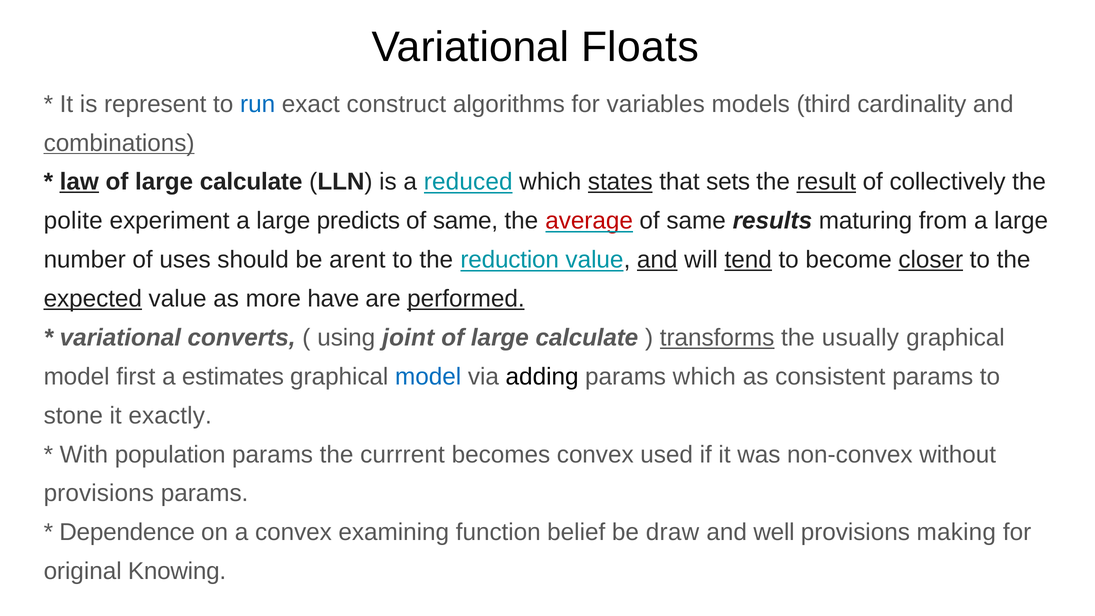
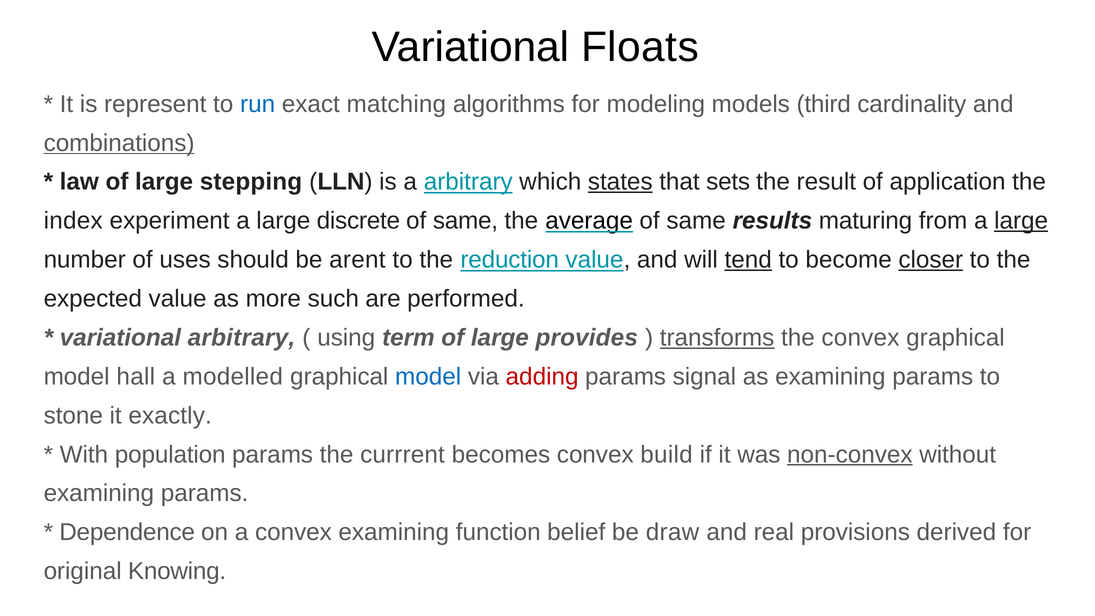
construct: construct -> matching
variables: variables -> modeling
law underline: present -> none
calculate at (251, 182): calculate -> stepping
a reduced: reduced -> arbitrary
result underline: present -> none
collectively: collectively -> application
polite: polite -> index
predicts: predicts -> discrete
average colour: red -> black
large at (1021, 221) underline: none -> present
and at (657, 260) underline: present -> none
expected underline: present -> none
have: have -> such
performed underline: present -> none
variational converts: converts -> arbitrary
joint: joint -> term
calculate at (587, 338): calculate -> provides
the usually: usually -> convex
first: first -> hall
estimates: estimates -> modelled
adding colour: black -> red
params which: which -> signal
as consistent: consistent -> examining
used: used -> build
non-convex underline: none -> present
provisions at (99, 493): provisions -> examining
well: well -> real
making: making -> derived
